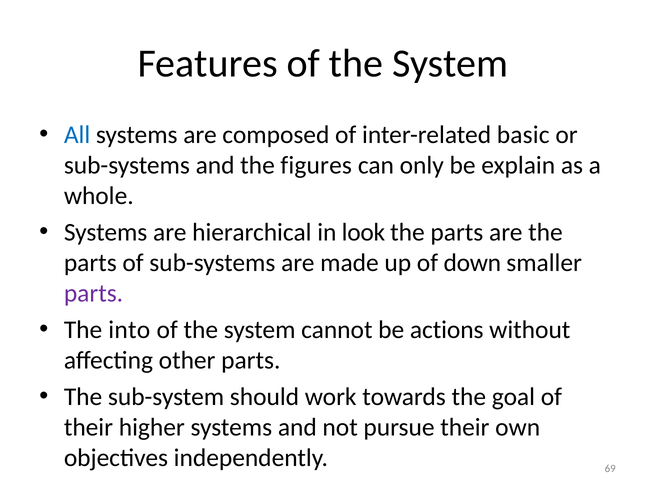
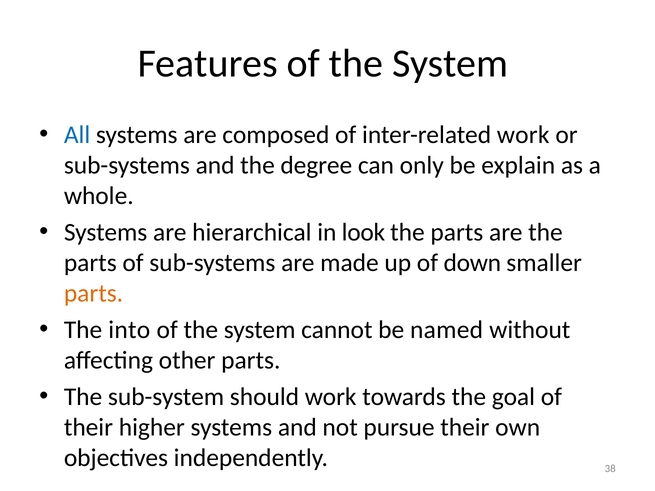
inter-related basic: basic -> work
figures: figures -> degree
parts at (94, 294) colour: purple -> orange
actions: actions -> named
69: 69 -> 38
